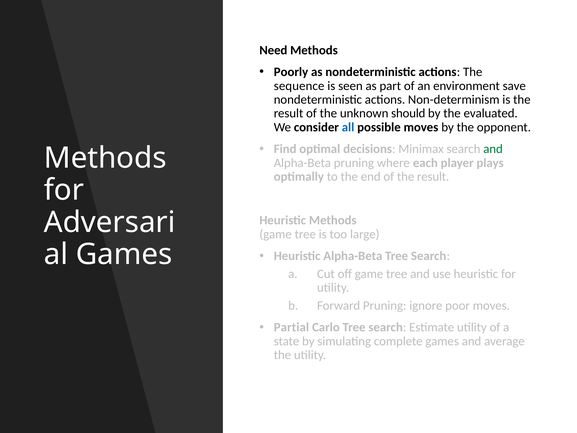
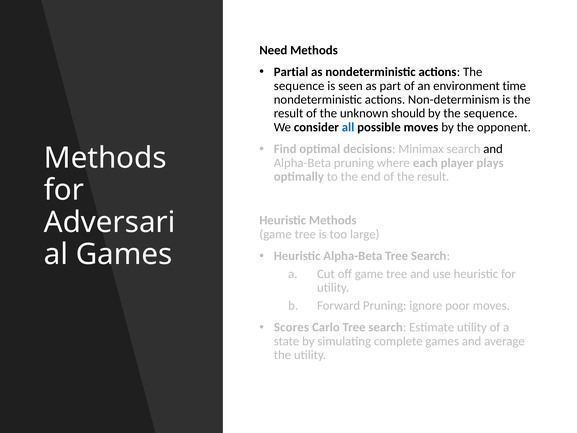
Poorly: Poorly -> Partial
save: save -> time
by the evaluated: evaluated -> sequence
and at (493, 149) colour: green -> black
Partial: Partial -> Scores
